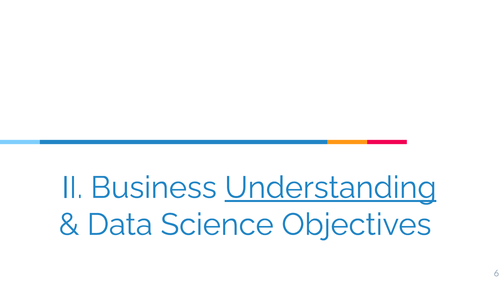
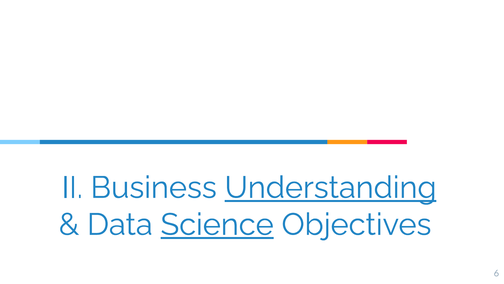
Science underline: none -> present
